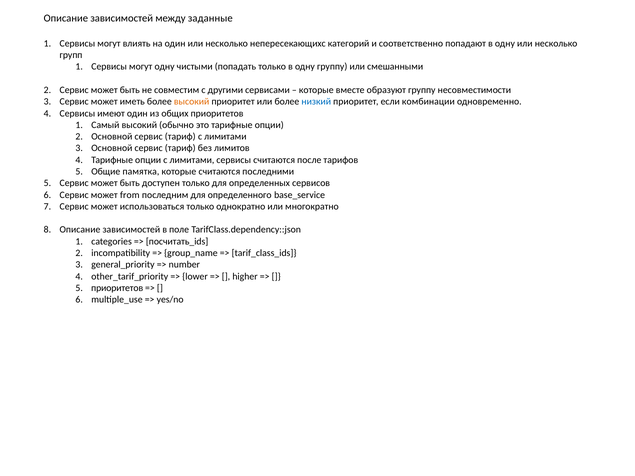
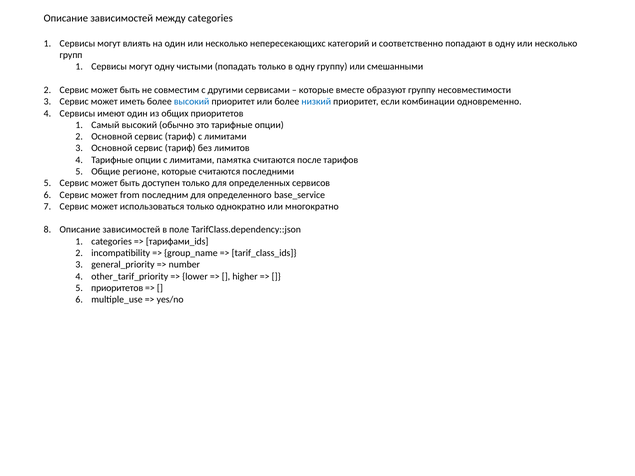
между заданные: заданные -> categories
высокий at (192, 102) colour: orange -> blue
лимитами сервисы: сервисы -> памятка
памятка: памятка -> регионе
посчитать_ids: посчитать_ids -> тарифами_ids
